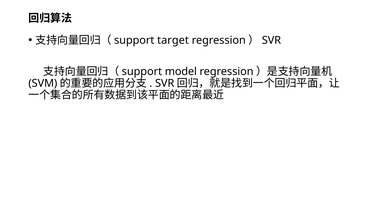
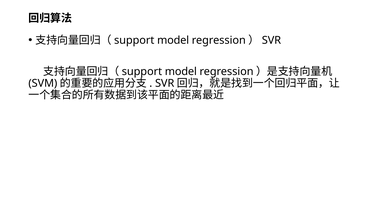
target at (173, 40): target -> model
